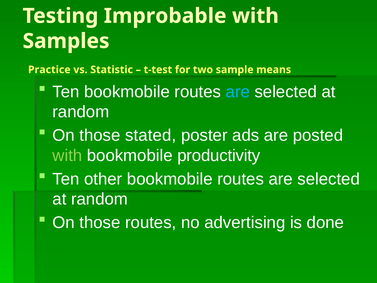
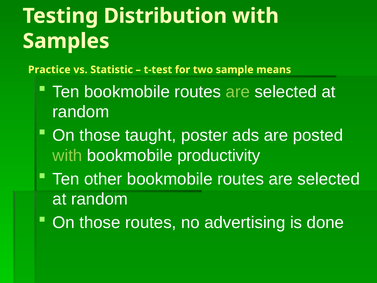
Improbable: Improbable -> Distribution
are at (238, 92) colour: light blue -> light green
stated: stated -> taught
